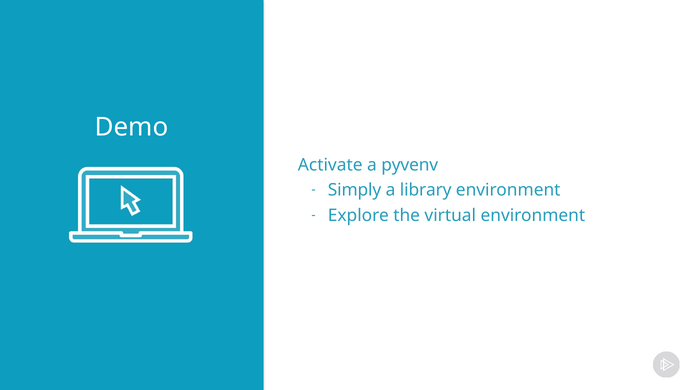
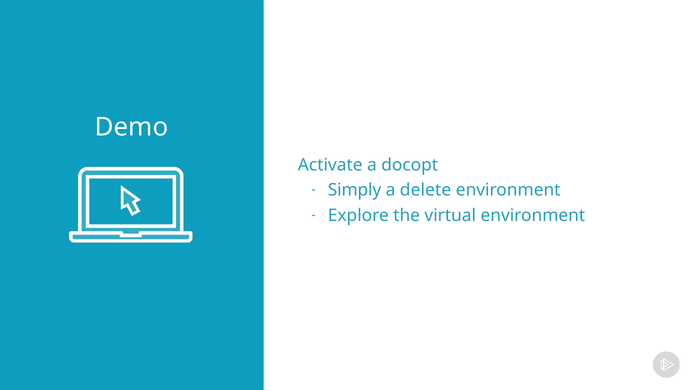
pyvenv: pyvenv -> docopt
library: library -> delete
